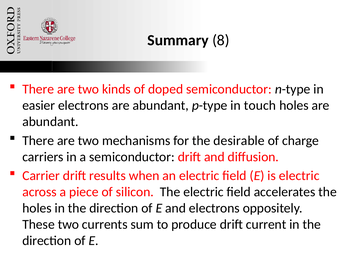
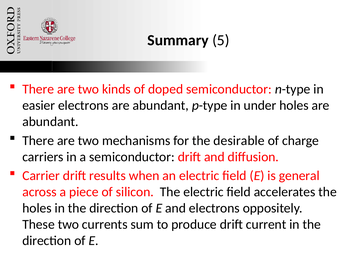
8: 8 -> 5
touch: touch -> under
is electric: electric -> general
